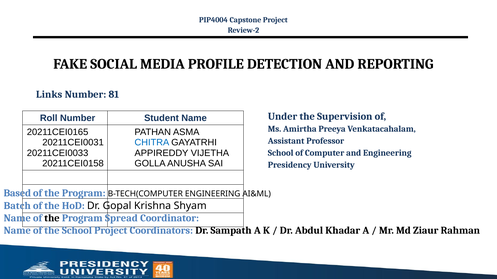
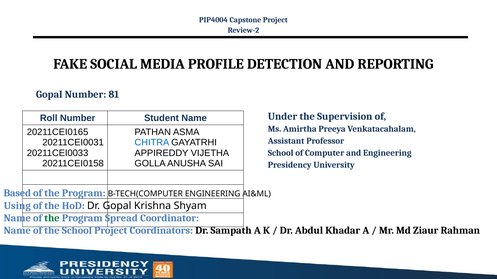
Links at (49, 94): Links -> Gopal
Batch: Batch -> Using
the at (52, 218) colour: black -> green
